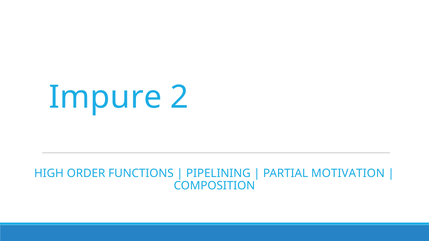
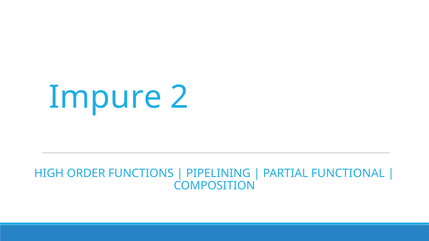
MOTIVATION: MOTIVATION -> FUNCTIONAL
